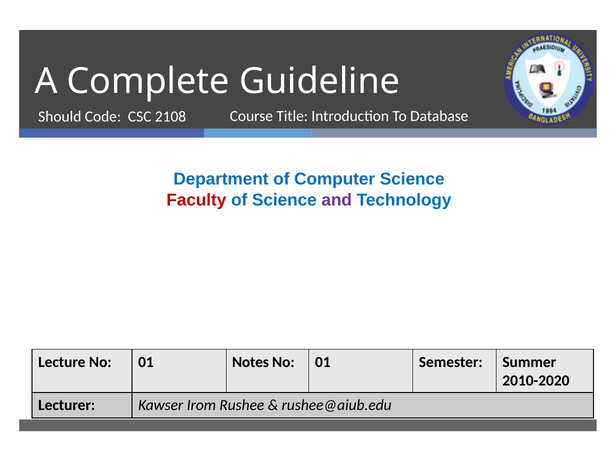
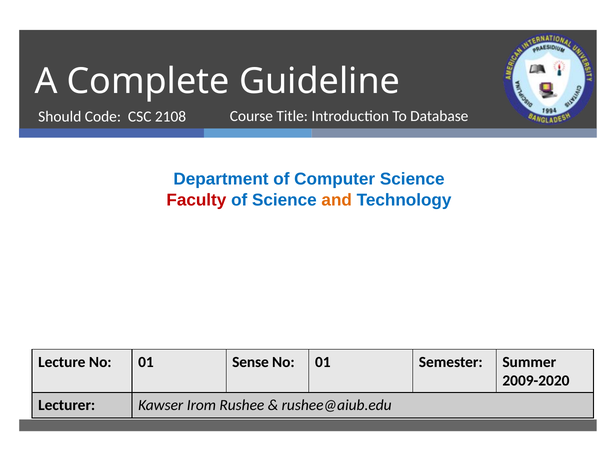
and colour: purple -> orange
Notes: Notes -> Sense
2010-2020: 2010-2020 -> 2009-2020
